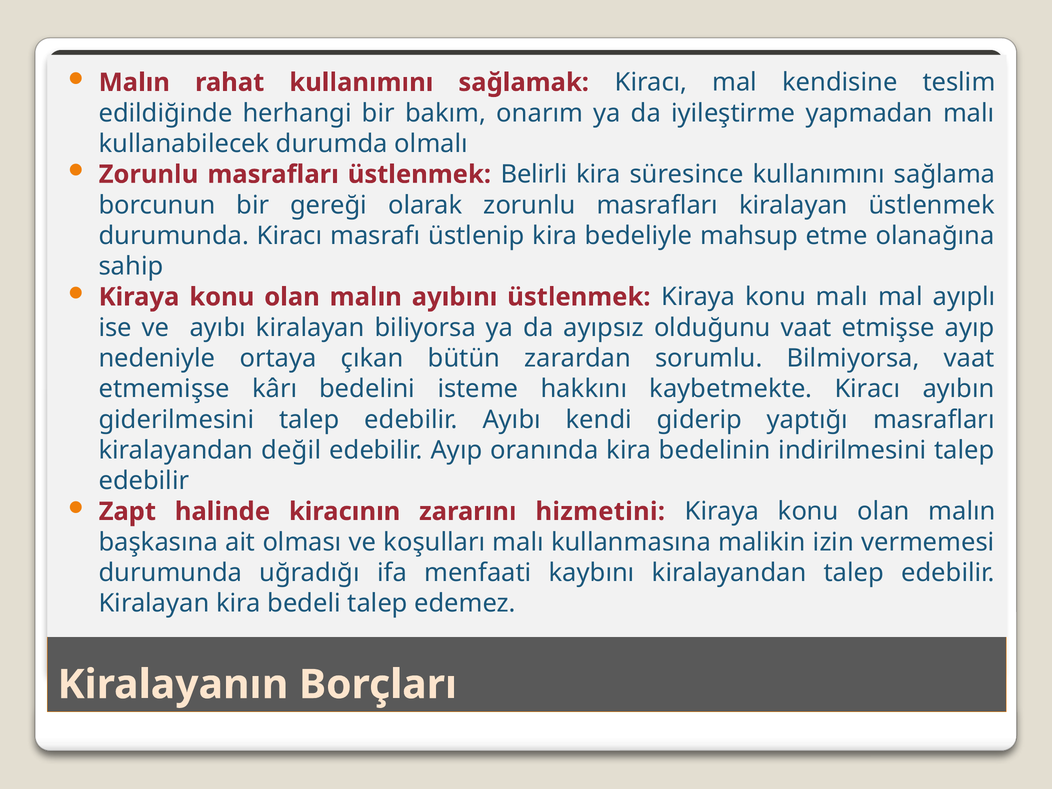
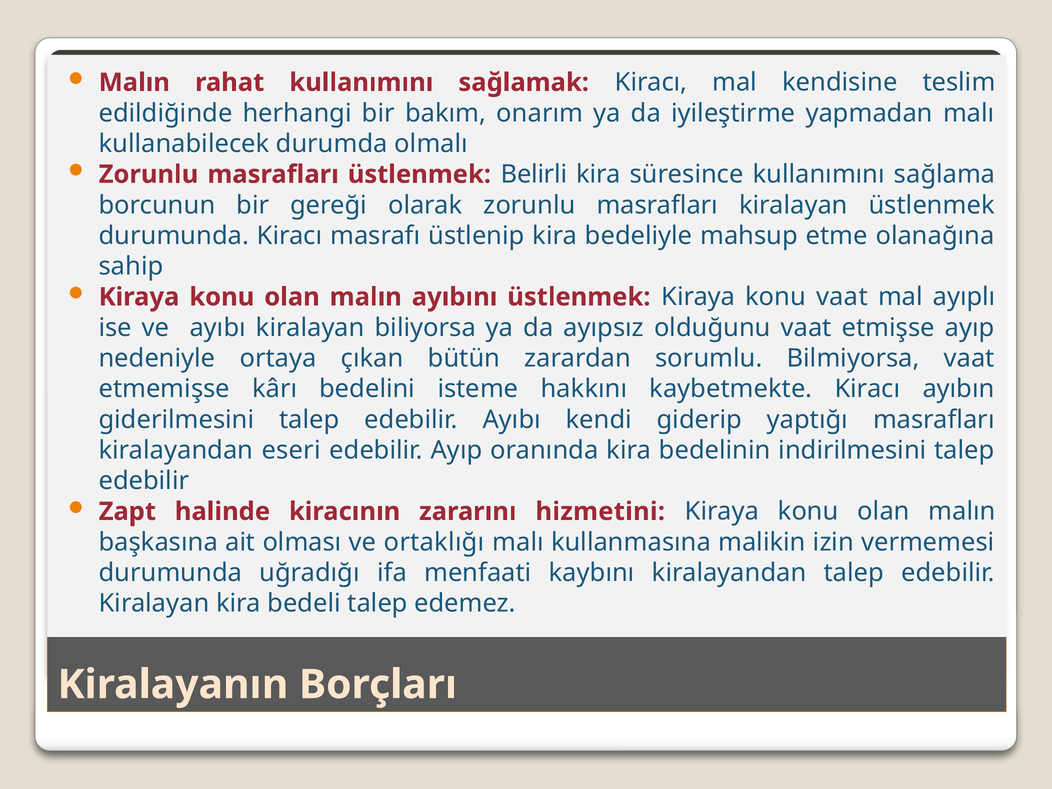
konu malı: malı -> vaat
değil: değil -> eseri
koşulları: koşulları -> ortaklığı
